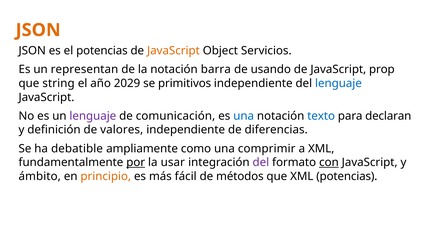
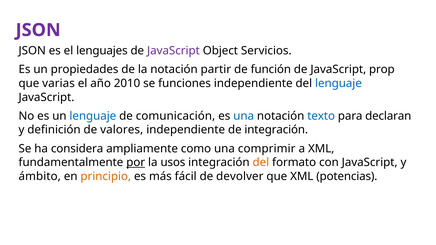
JSON at (38, 30) colour: orange -> purple
el potencias: potencias -> lenguajes
JavaScript at (173, 51) colour: orange -> purple
representan: representan -> propiedades
barra: barra -> partir
usando: usando -> función
string: string -> varias
2029: 2029 -> 2010
primitivos: primitivos -> funciones
lenguaje at (93, 116) colour: purple -> blue
de diferencias: diferencias -> integración
debatible: debatible -> considera
usar: usar -> usos
del at (261, 163) colour: purple -> orange
con underline: present -> none
métodos: métodos -> devolver
